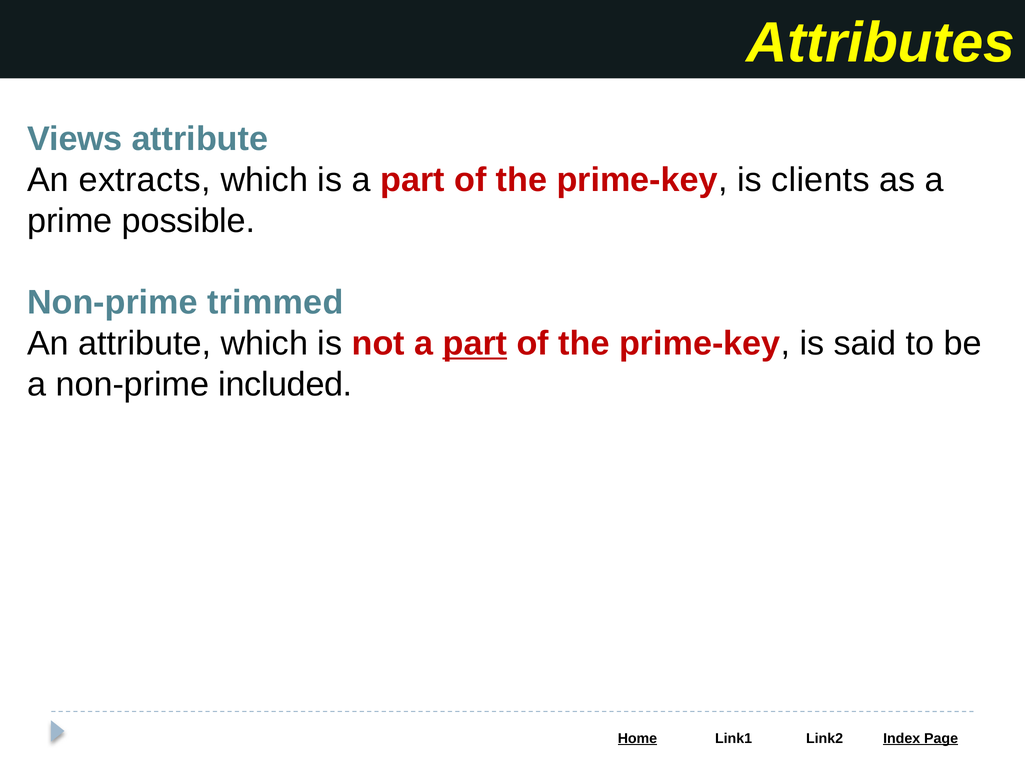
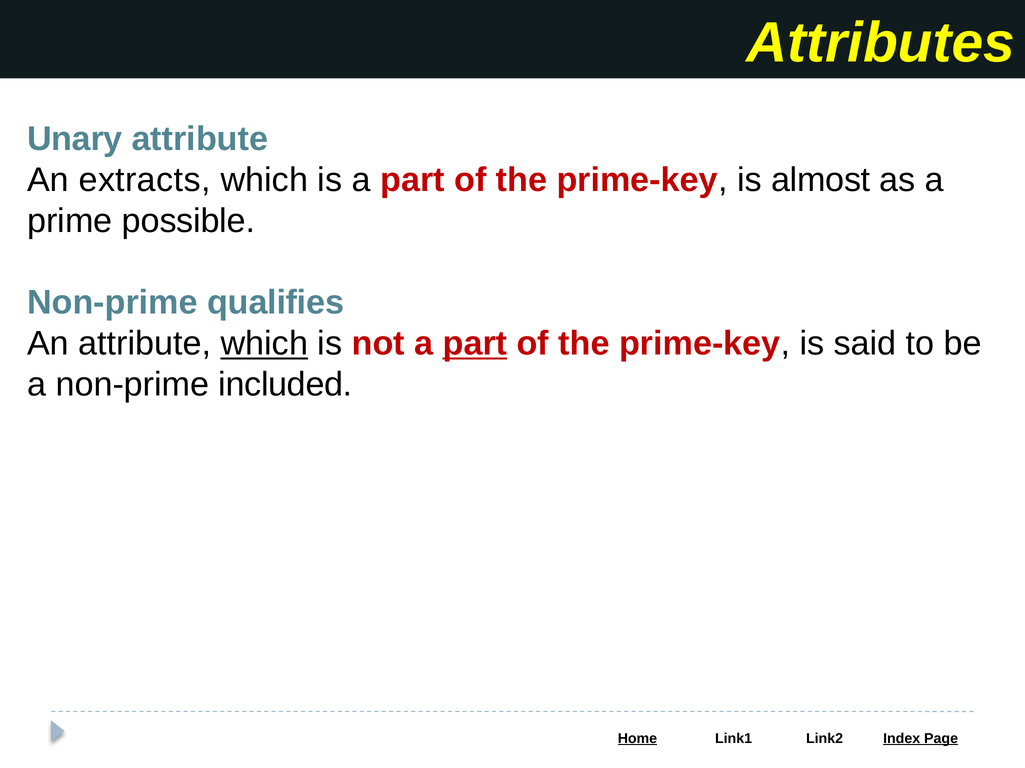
Views: Views -> Unary
clients: clients -> almost
trimmed: trimmed -> qualifies
which at (264, 344) underline: none -> present
